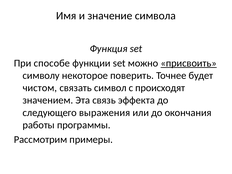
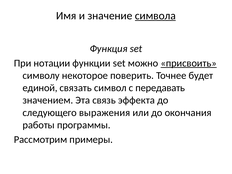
символа underline: none -> present
способе: способе -> нотации
чистом: чистом -> единой
происходят: происходят -> передавать
